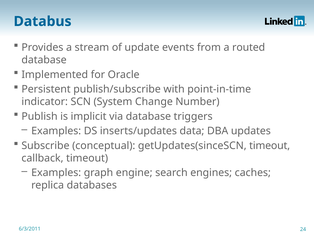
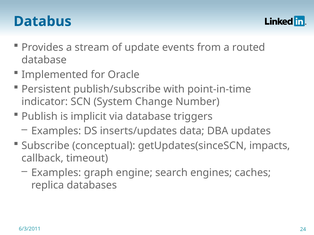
getUpdates(sinceSCN timeout: timeout -> impacts
